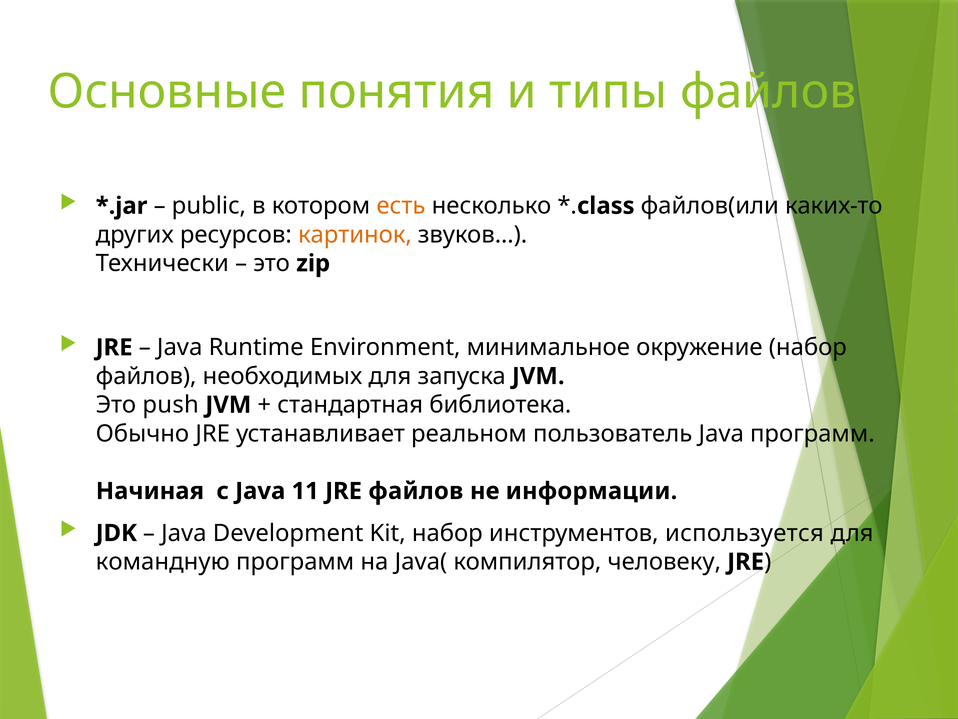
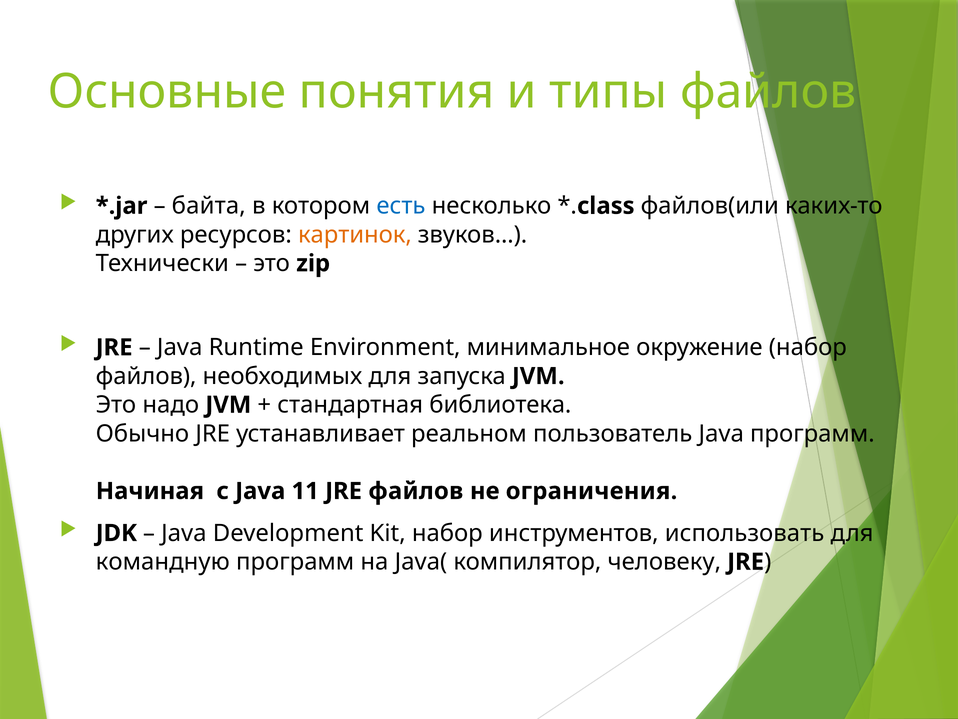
public: public -> байта
есть colour: orange -> blue
push: push -> надо
информации: информации -> ограничения
используется: используется -> использовать
